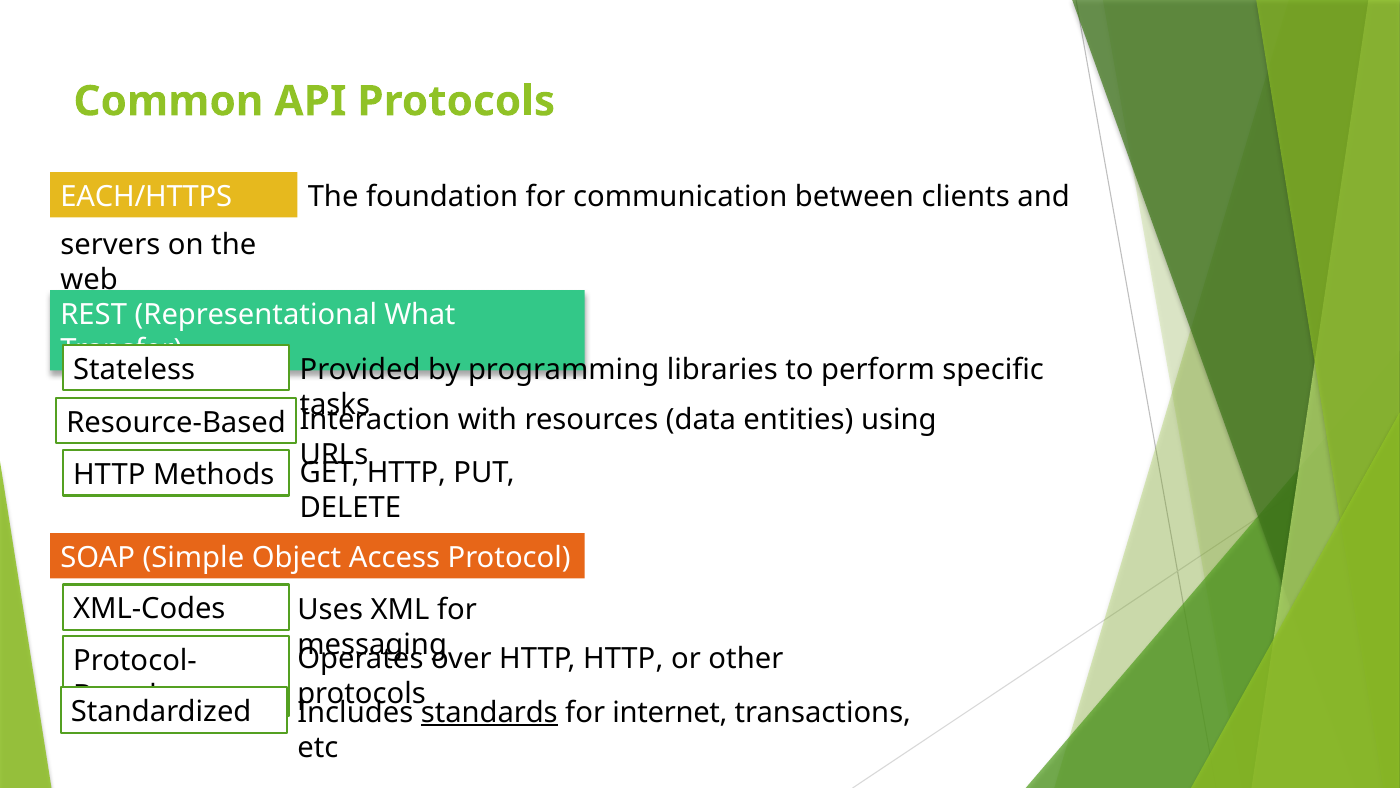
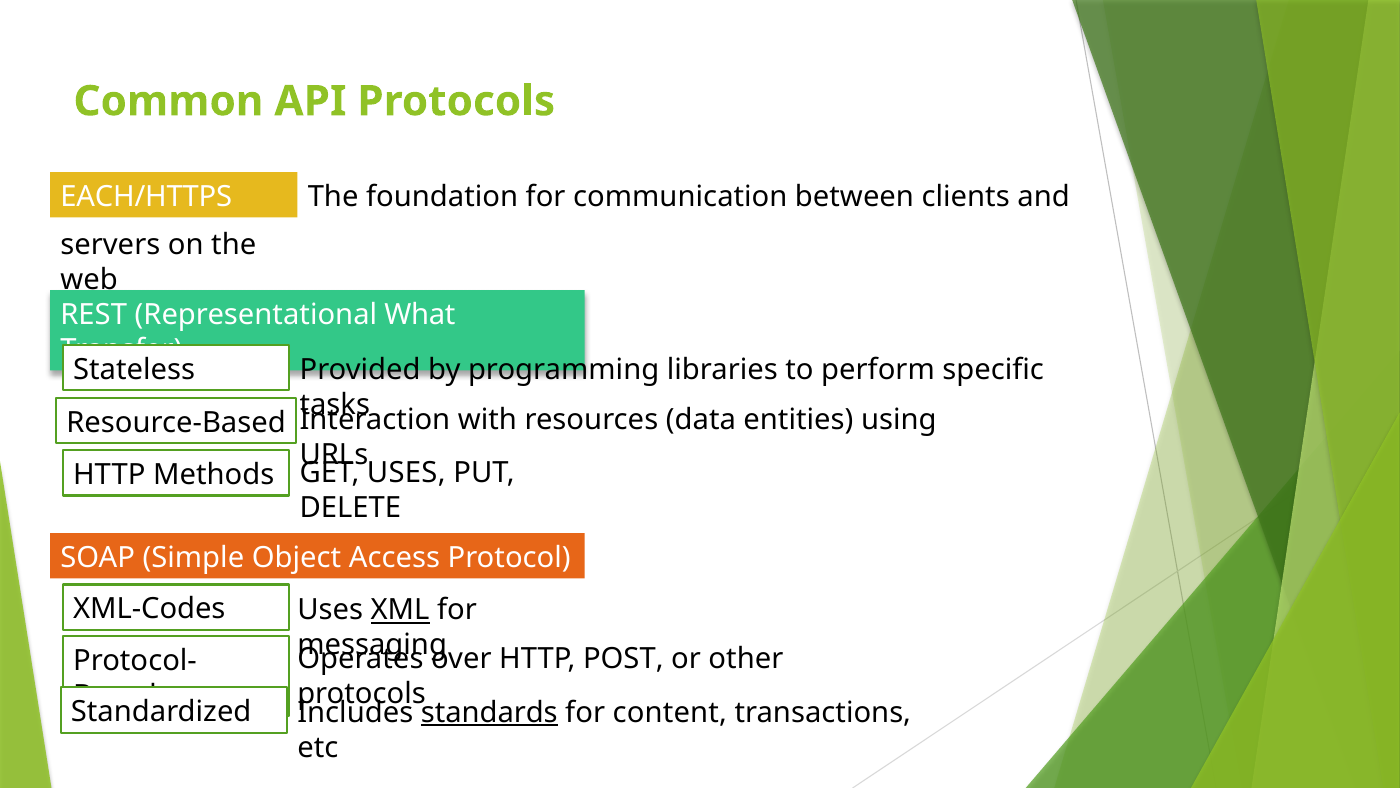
HTTP at (406, 472): HTTP -> USES
XML underline: none -> present
HTTP HTTP: HTTP -> POST
internet: internet -> content
